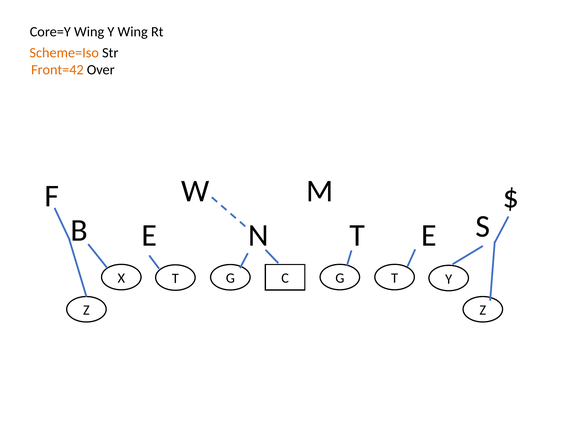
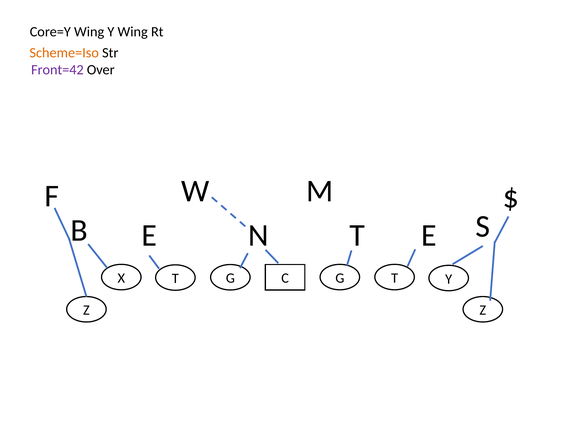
Front=42 colour: orange -> purple
